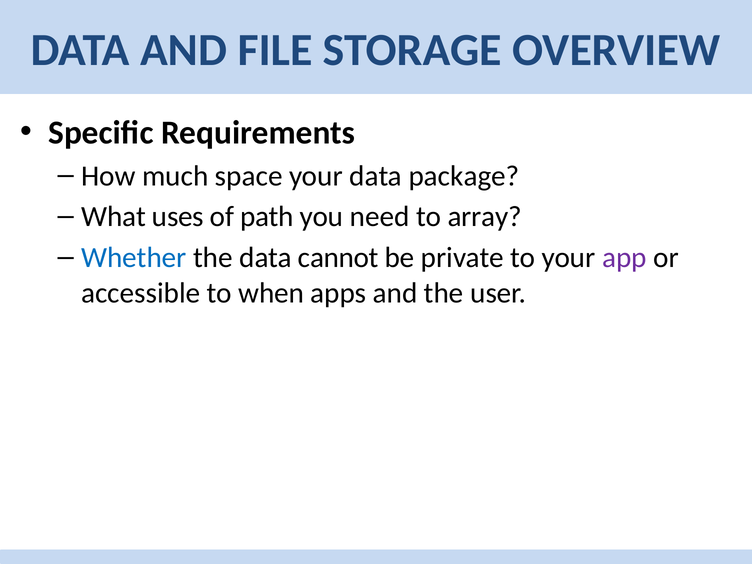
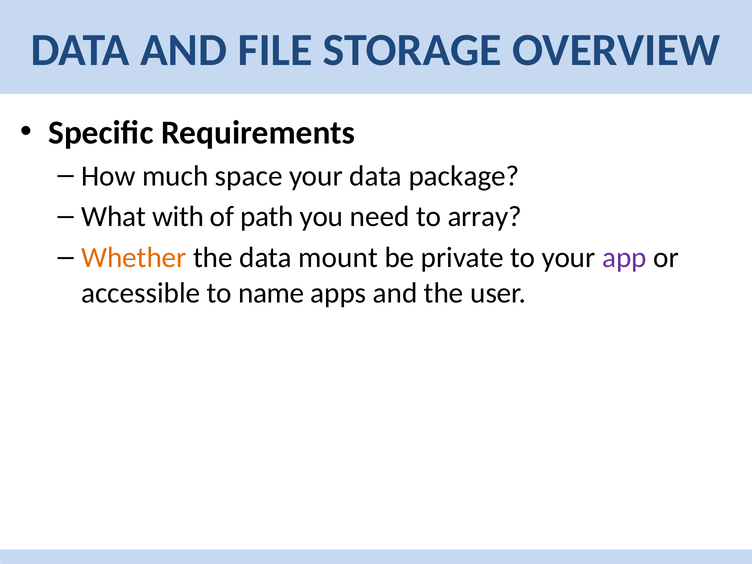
uses: uses -> with
Whether colour: blue -> orange
cannot: cannot -> mount
when: when -> name
